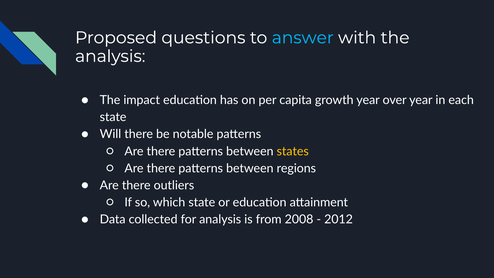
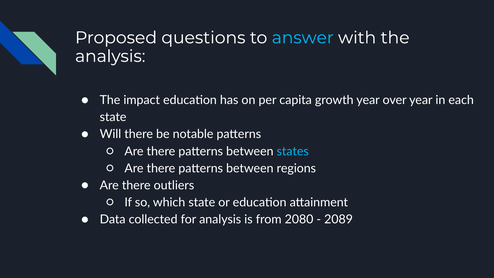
states colour: yellow -> light blue
2008: 2008 -> 2080
2012: 2012 -> 2089
